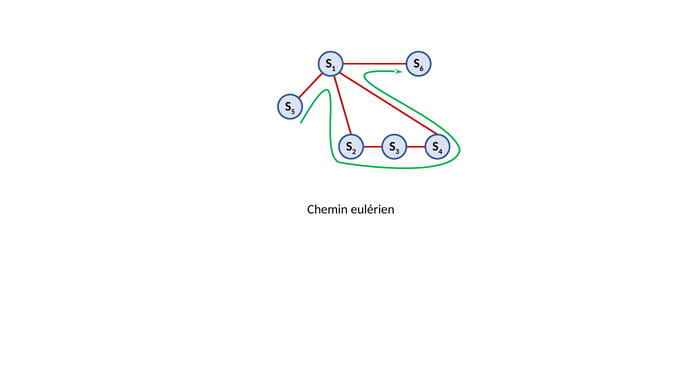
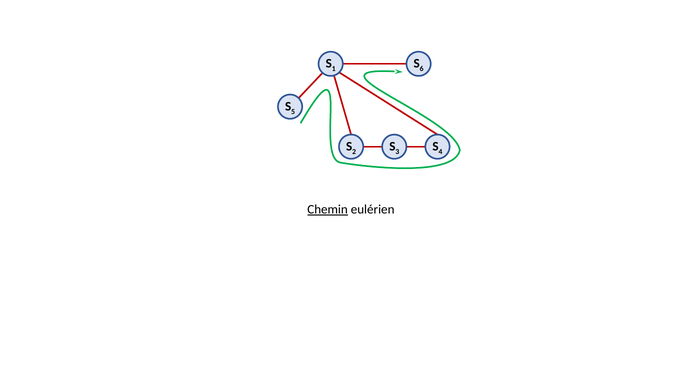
Chemin underline: none -> present
